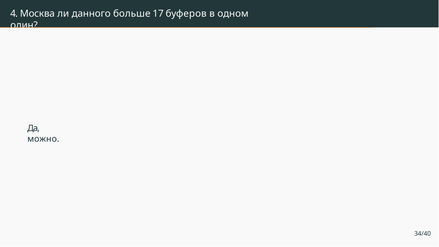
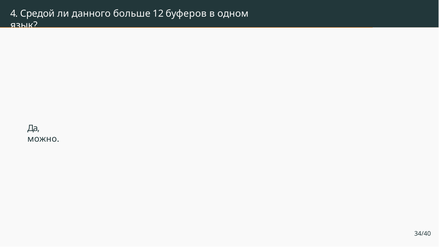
Москва: Москва -> Средой
17: 17 -> 12
один: один -> язык
